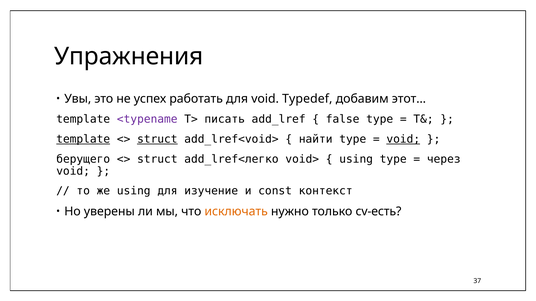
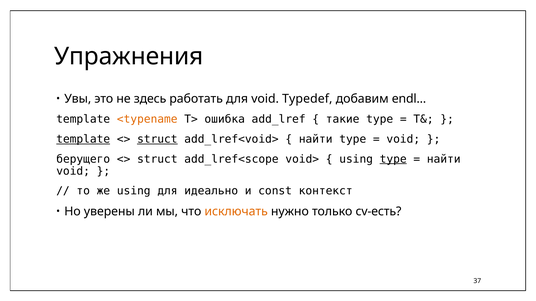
успех: успех -> здесь
этот: этот -> endl
<typename colour: purple -> orange
писать: писать -> ошибка
false: false -> такие
void at (403, 139) underline: present -> none
add_lref<легко: add_lref<легко -> add_lref<scope
type at (393, 159) underline: none -> present
через at (444, 159): через -> найти
изучение: изучение -> идеально
